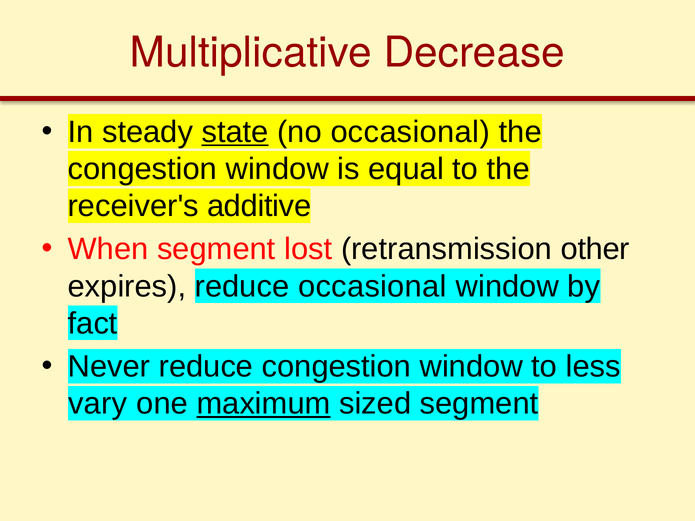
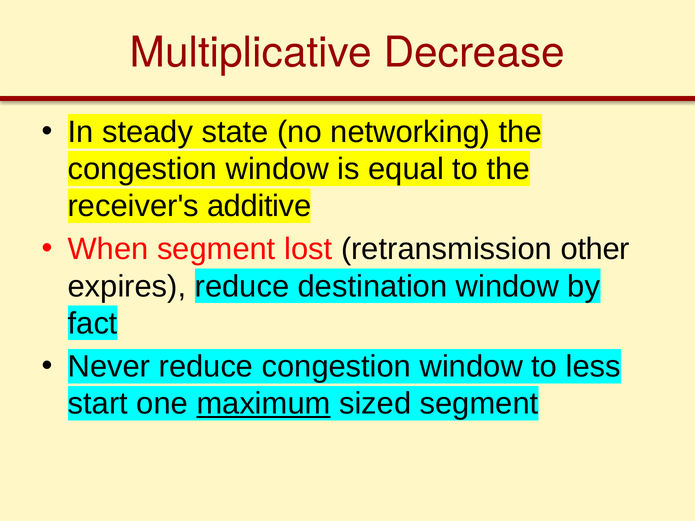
state underline: present -> none
no occasional: occasional -> networking
reduce occasional: occasional -> destination
vary: vary -> start
